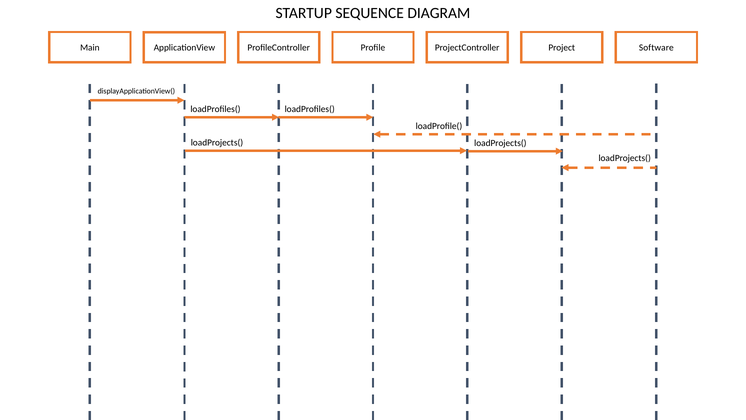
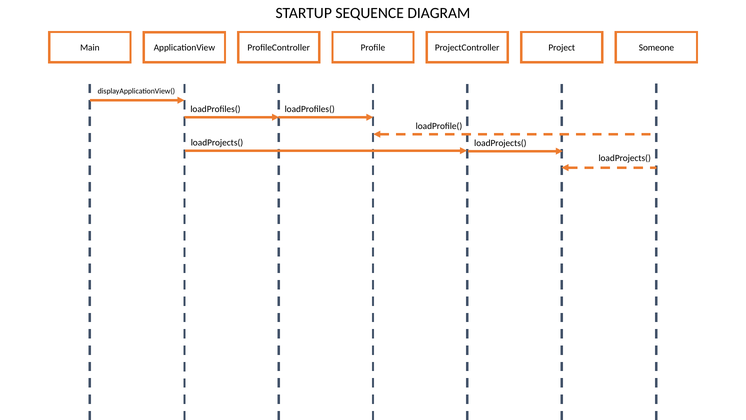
Software: Software -> Someone
